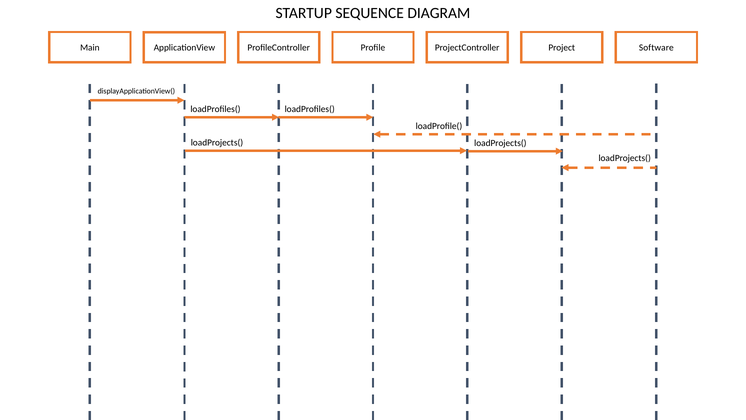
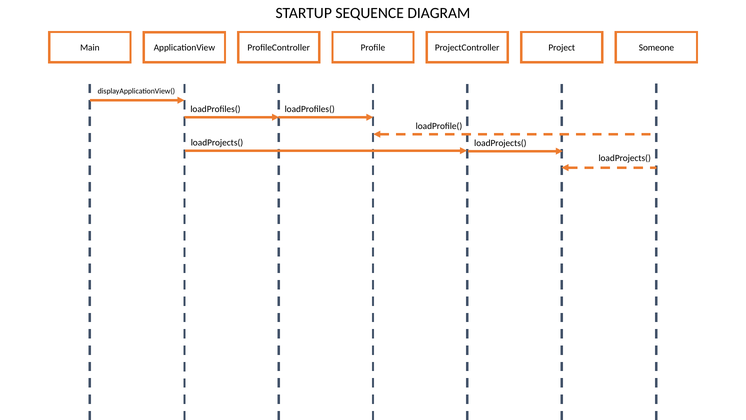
Software: Software -> Someone
